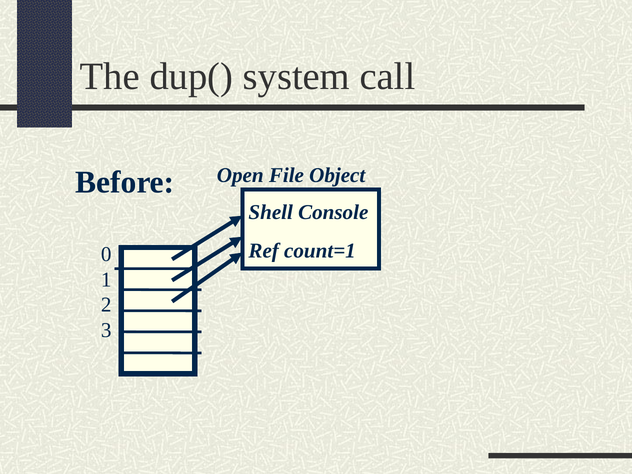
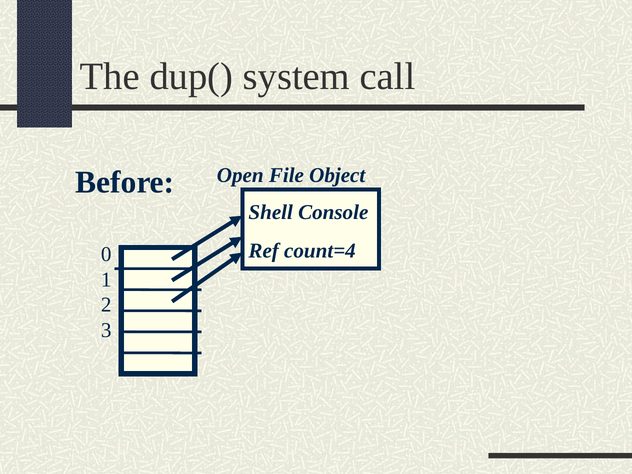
count=1: count=1 -> count=4
